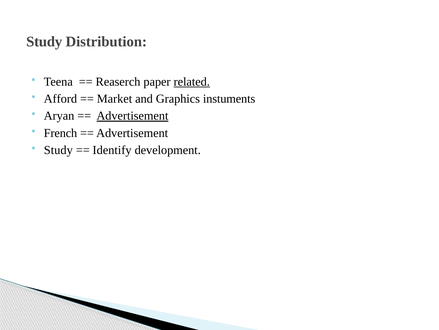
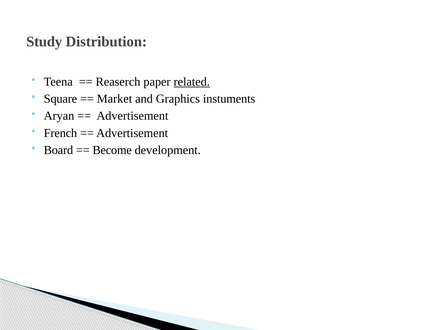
Afford: Afford -> Square
Advertisement at (132, 116) underline: present -> none
Study at (58, 150): Study -> Board
Identify: Identify -> Become
